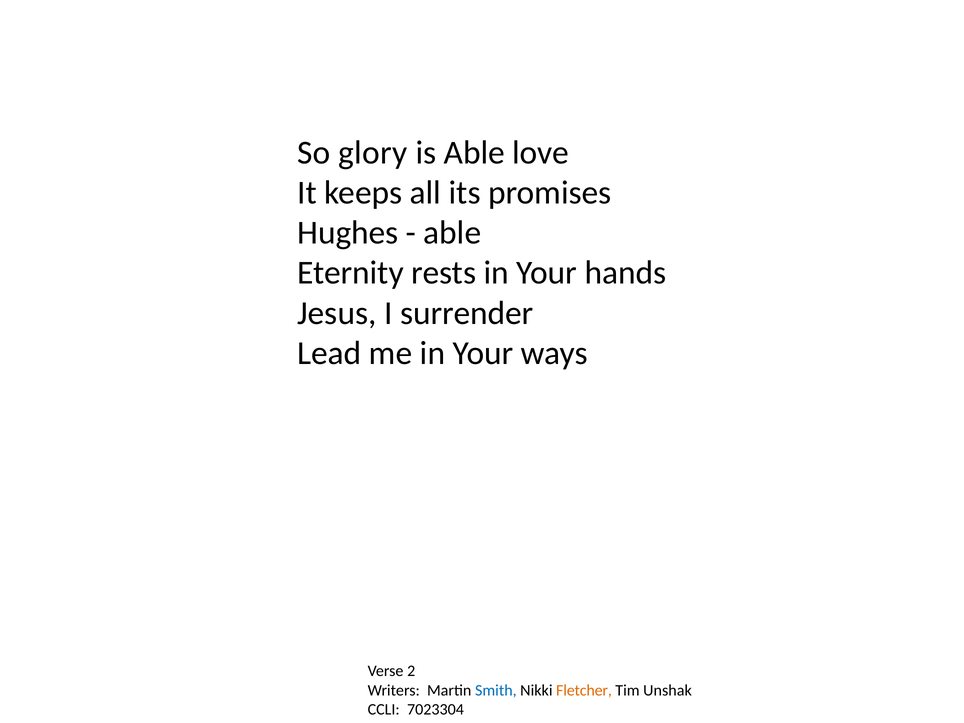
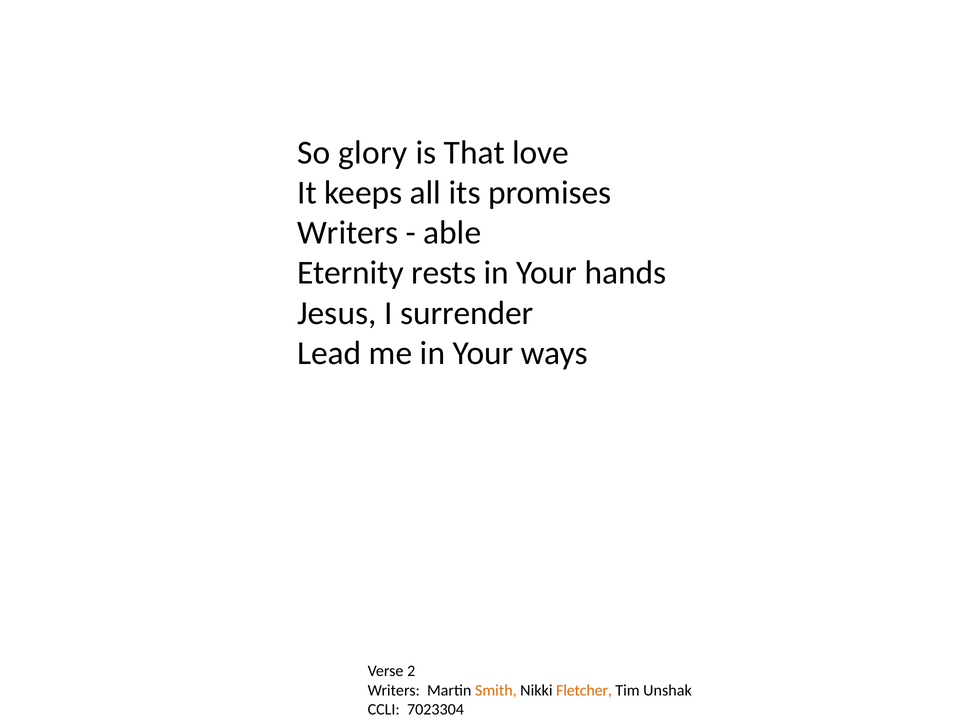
is Able: Able -> That
Hughes at (348, 233): Hughes -> Writers
Smith colour: blue -> orange
